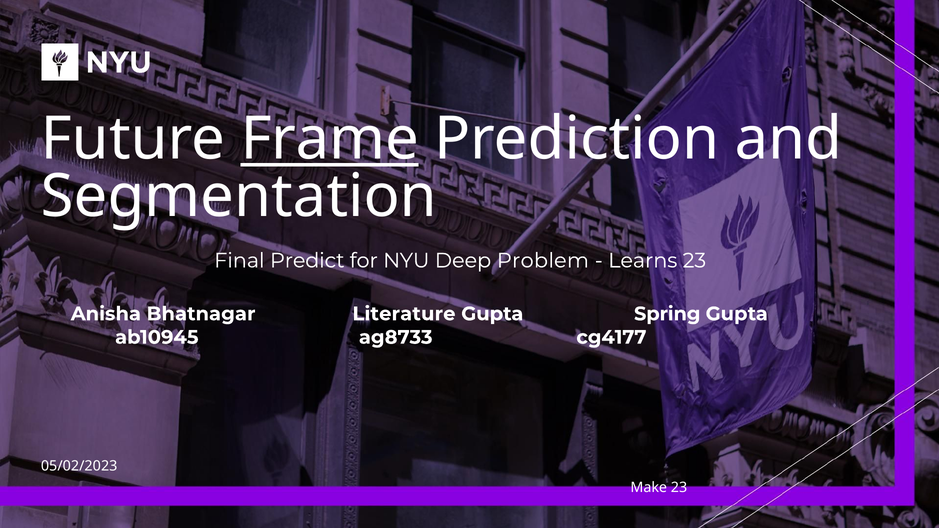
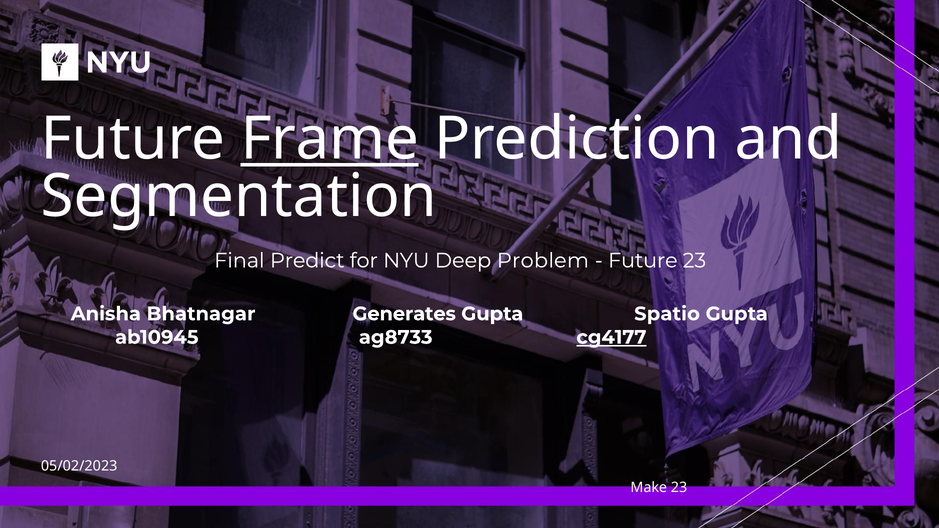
Learns at (643, 261): Learns -> Future
Literature: Literature -> Generates
Spring: Spring -> Spatio
cg4177 underline: none -> present
